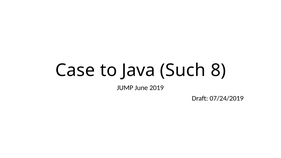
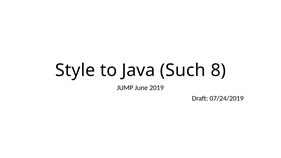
Case: Case -> Style
